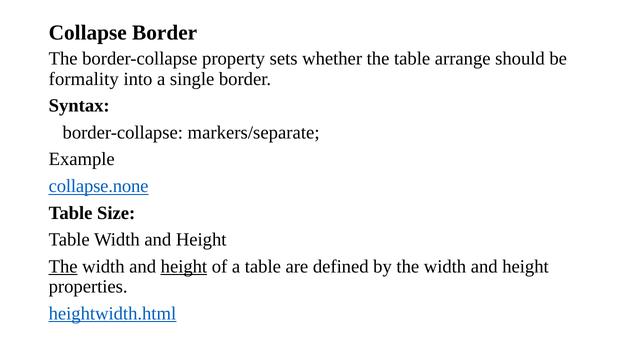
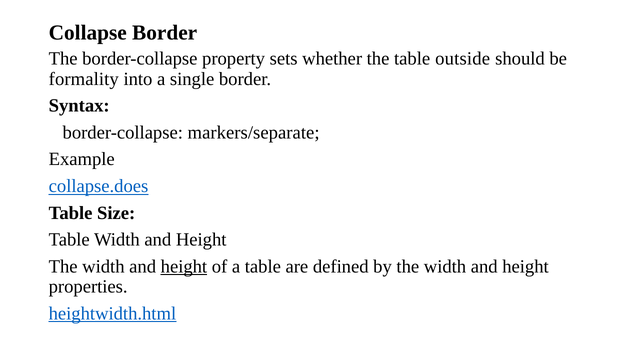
arrange: arrange -> outside
collapse.none: collapse.none -> collapse.does
The at (63, 266) underline: present -> none
